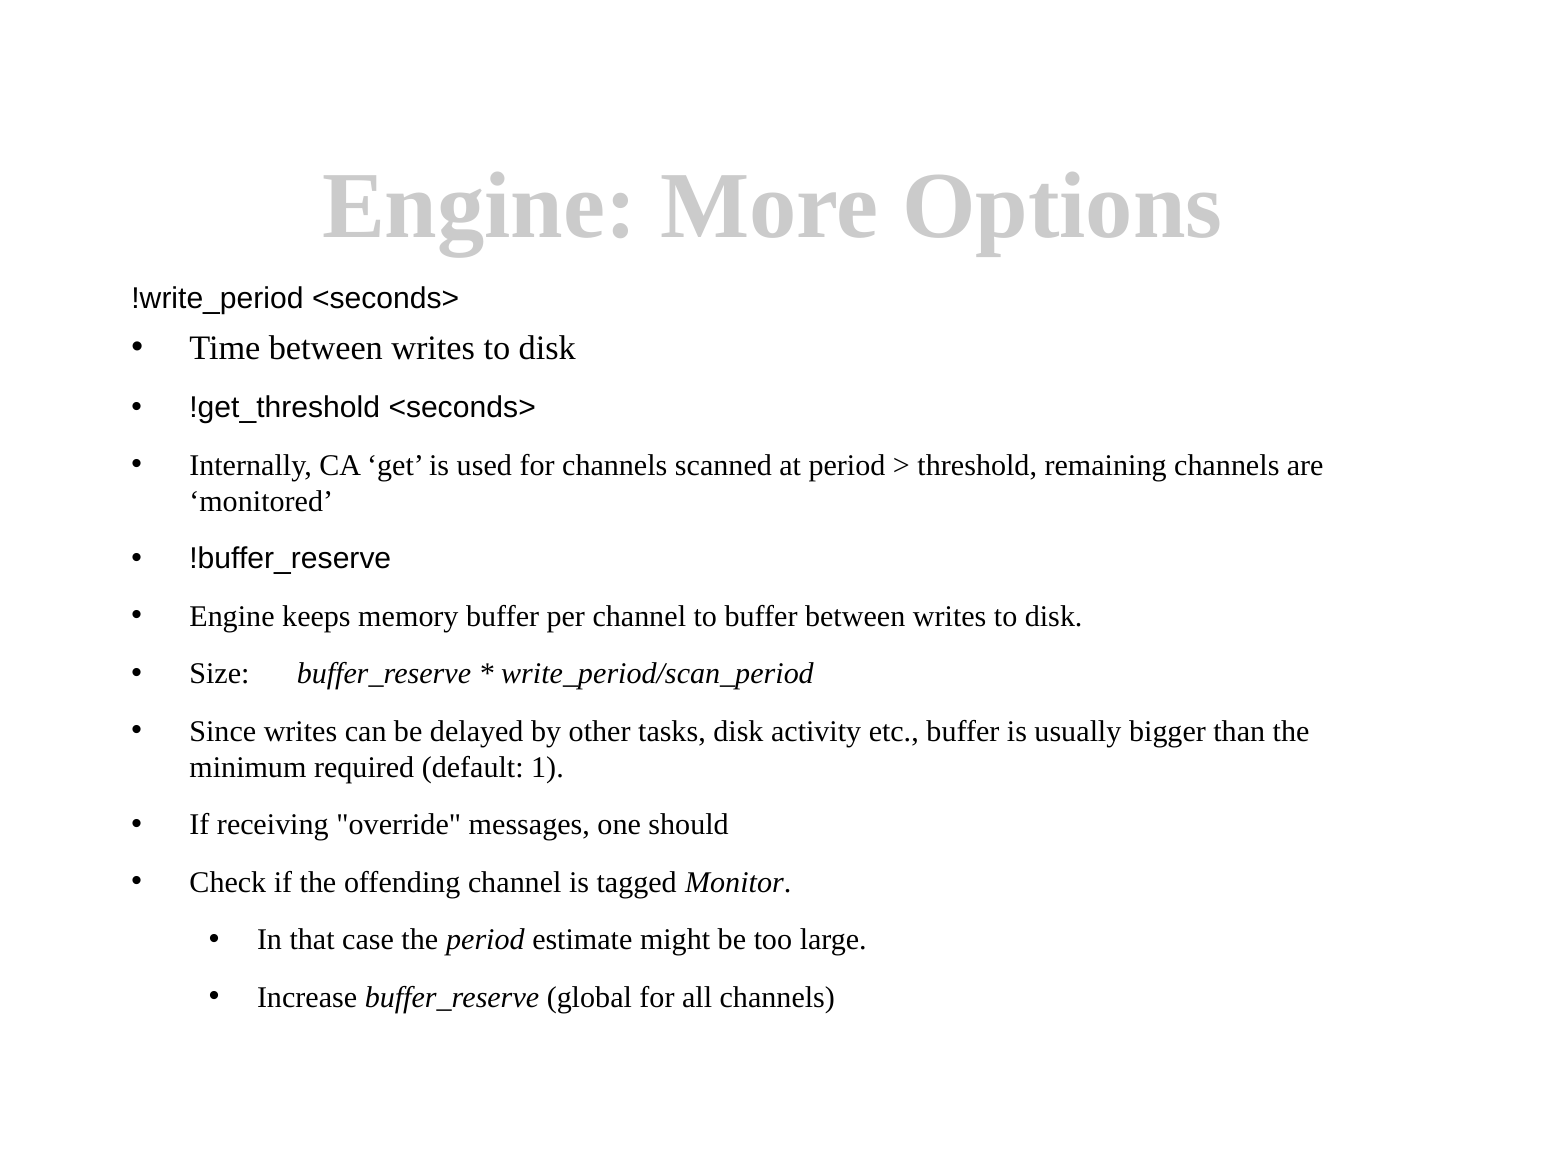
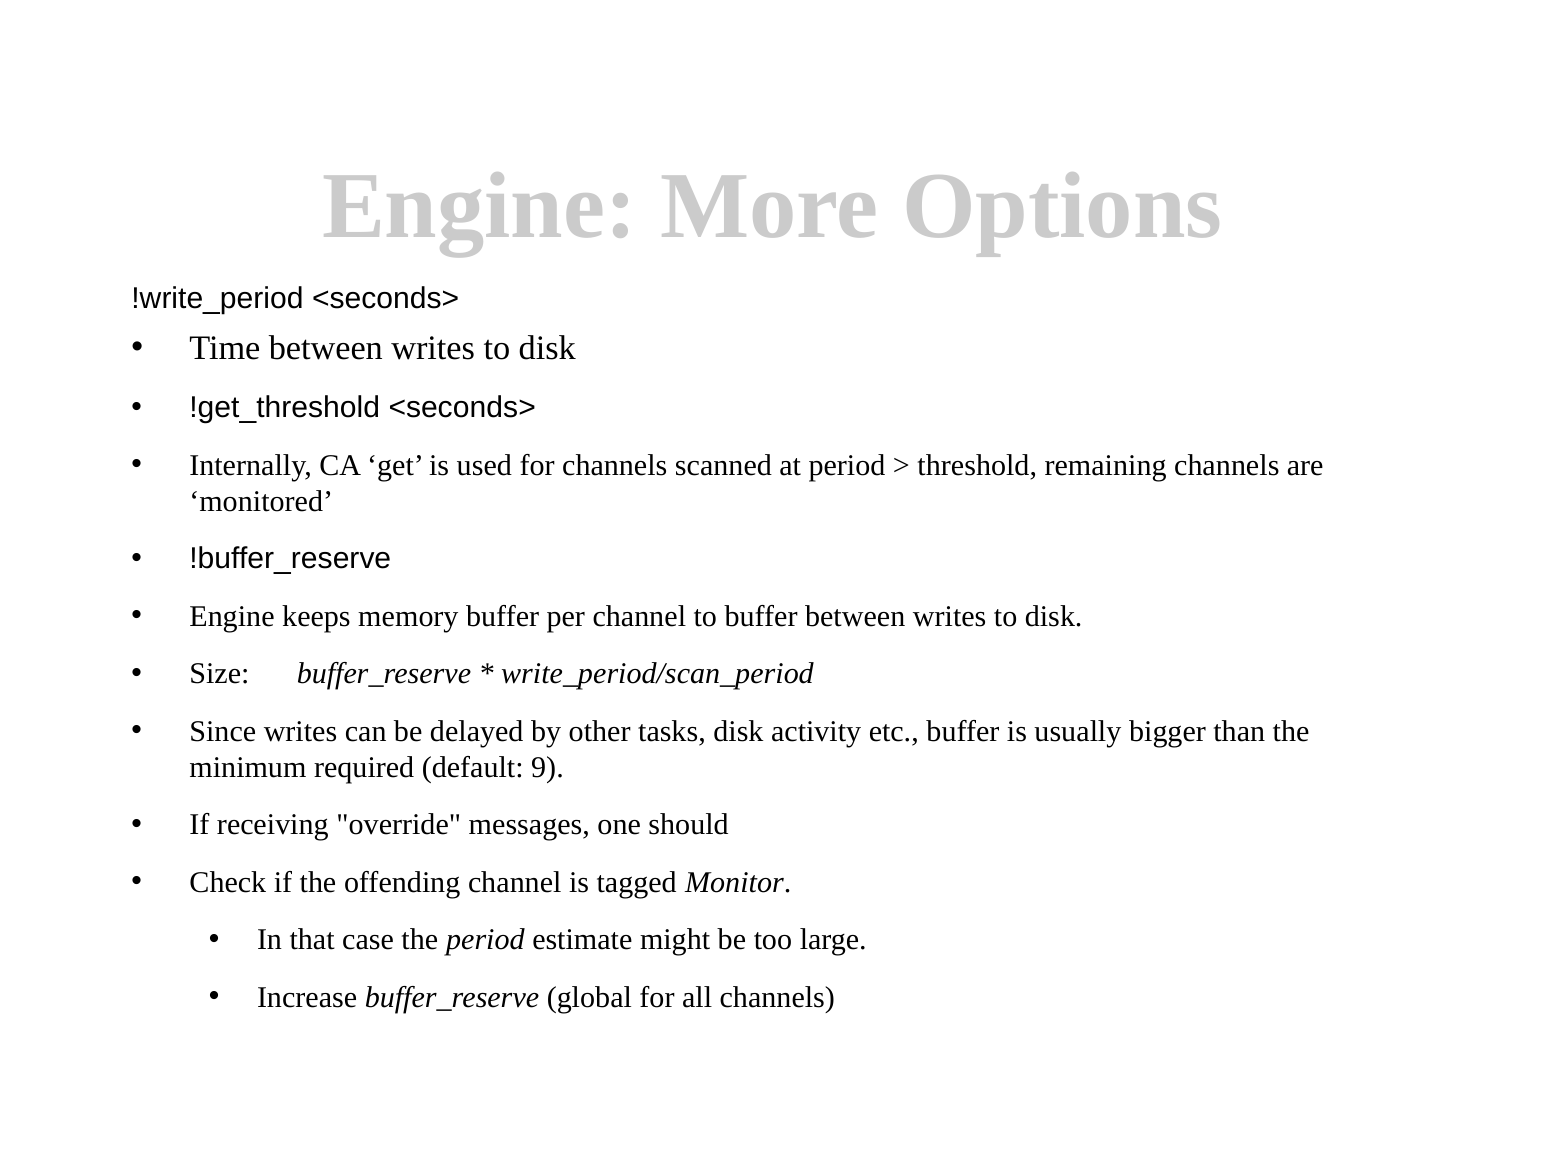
1: 1 -> 9
